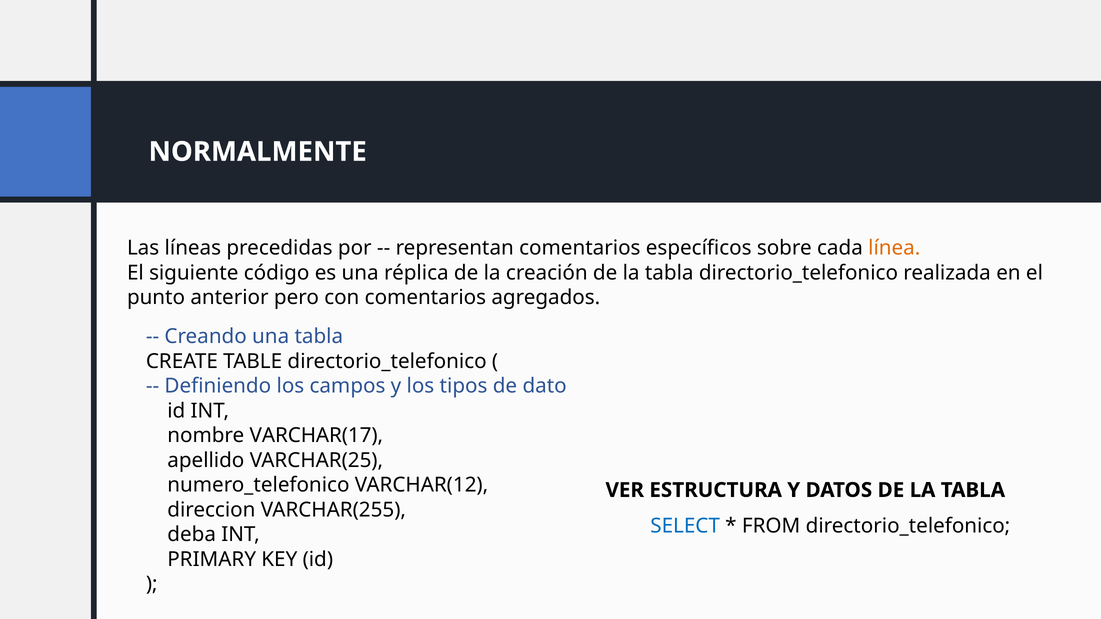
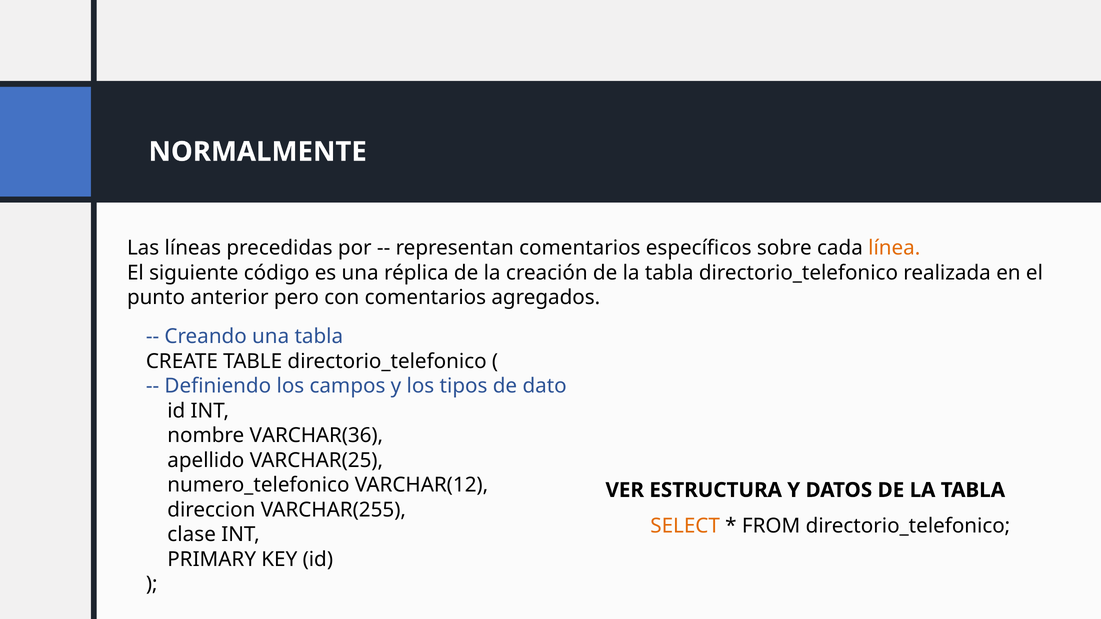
VARCHAR(17: VARCHAR(17 -> VARCHAR(36
SELECT colour: blue -> orange
deba: deba -> clase
